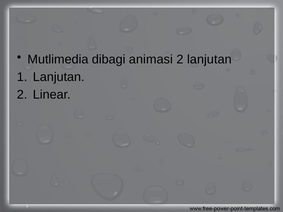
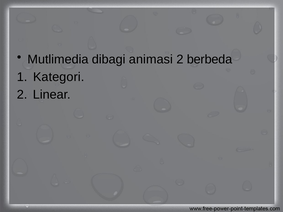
2 lanjutan: lanjutan -> berbeda
Lanjutan at (59, 77): Lanjutan -> Kategori
